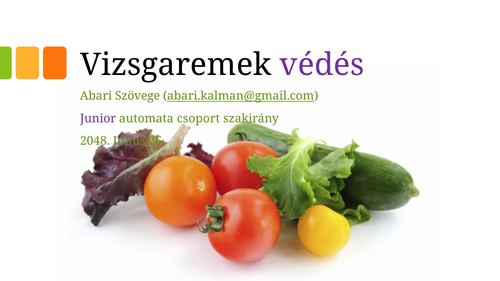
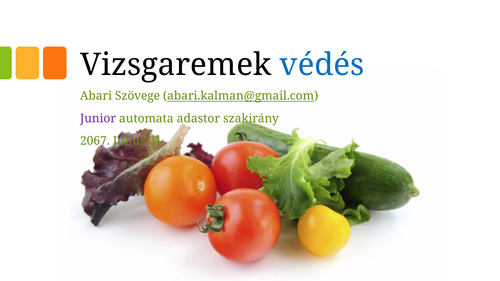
védés colour: purple -> blue
csoport: csoport -> adastor
2048: 2048 -> 2067
26: 26 -> 31
